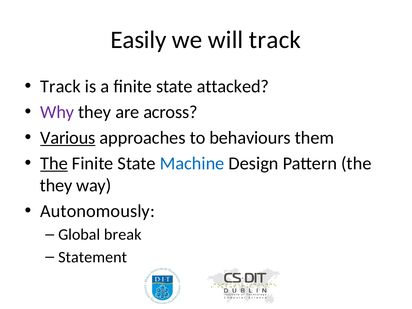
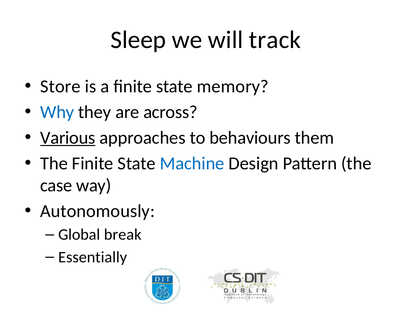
Easily: Easily -> Sleep
Track at (60, 86): Track -> Store
attacked: attacked -> memory
Why colour: purple -> blue
The at (54, 163) underline: present -> none
they at (56, 185): they -> case
Statement: Statement -> Essentially
